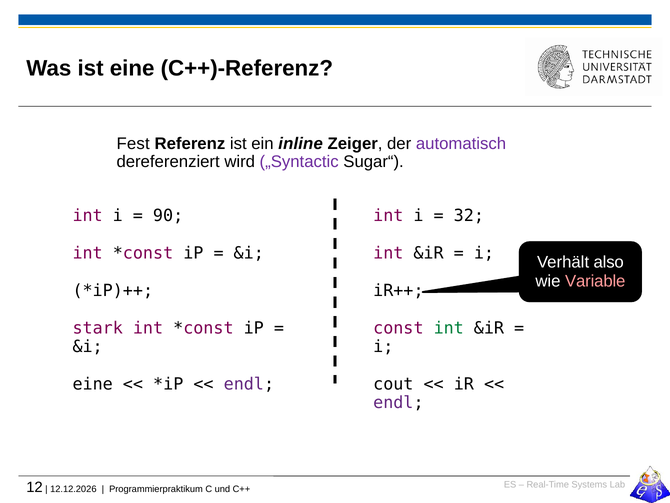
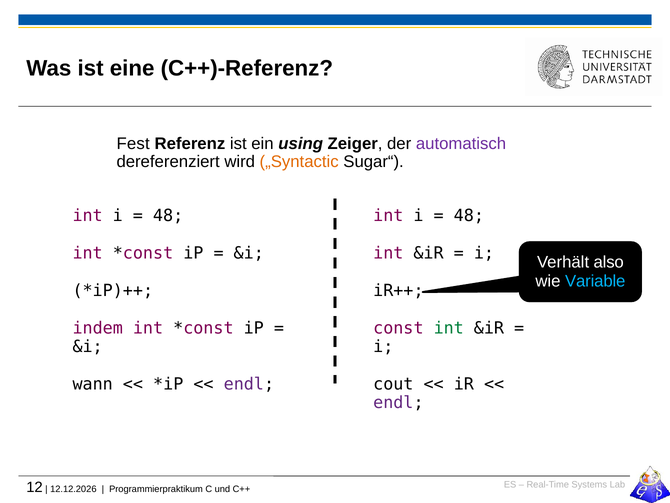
inline: inline -> using
„Syntactic colour: purple -> orange
90 at (168, 216): 90 -> 48
32 at (469, 216): 32 -> 48
Variable colour: pink -> light blue
stark: stark -> indem
eine at (93, 384): eine -> wann
